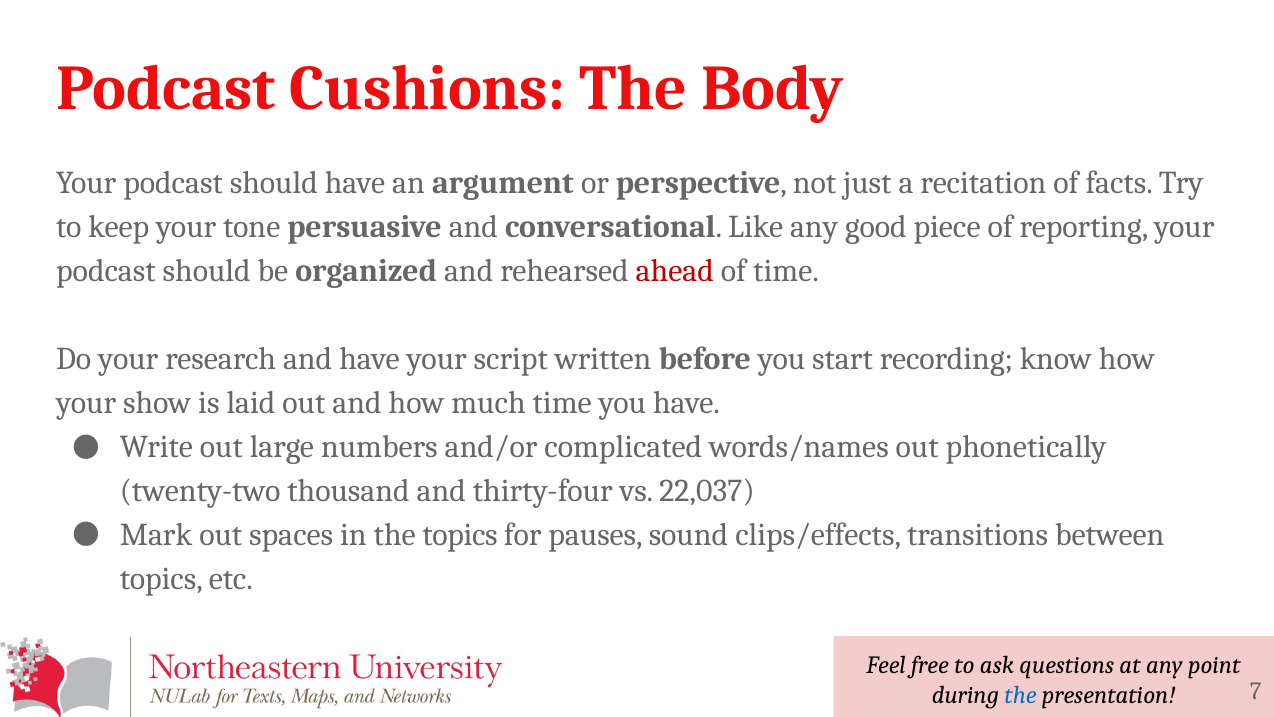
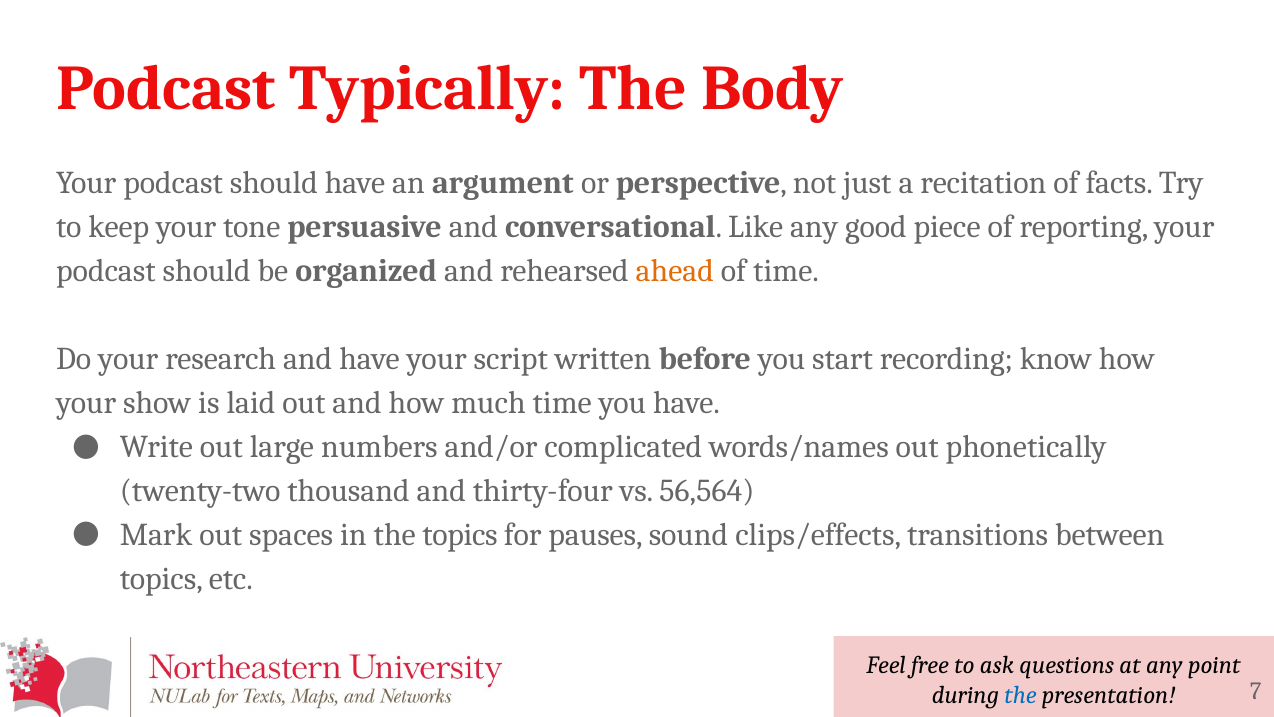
Cushions: Cushions -> Typically
ahead colour: red -> orange
22,037: 22,037 -> 56,564
